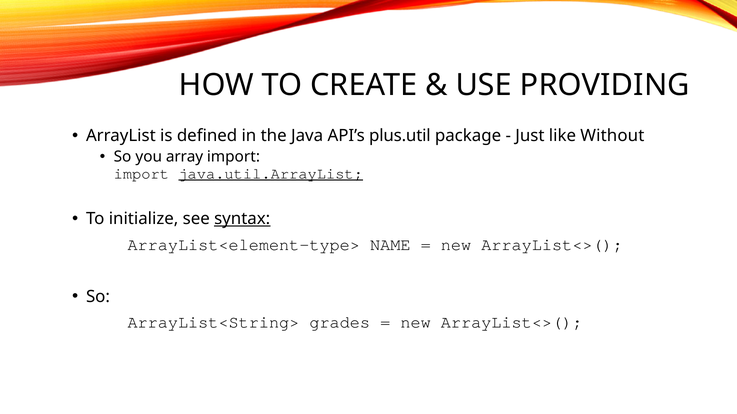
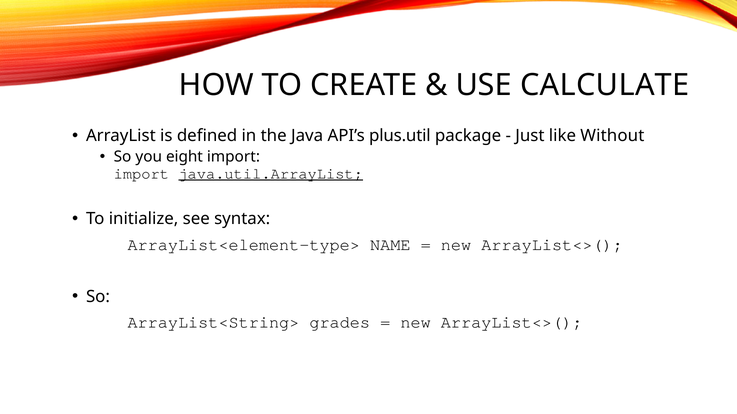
PROVIDING: PROVIDING -> CALCULATE
array: array -> eight
syntax underline: present -> none
